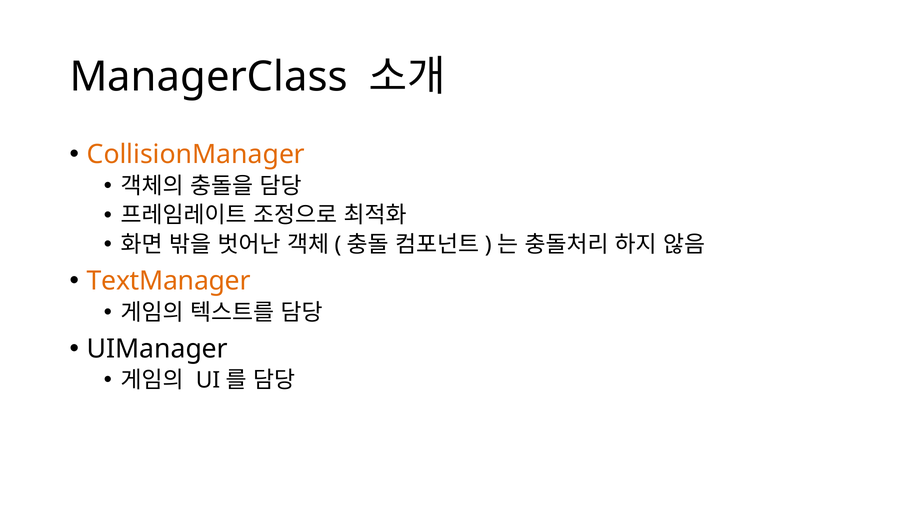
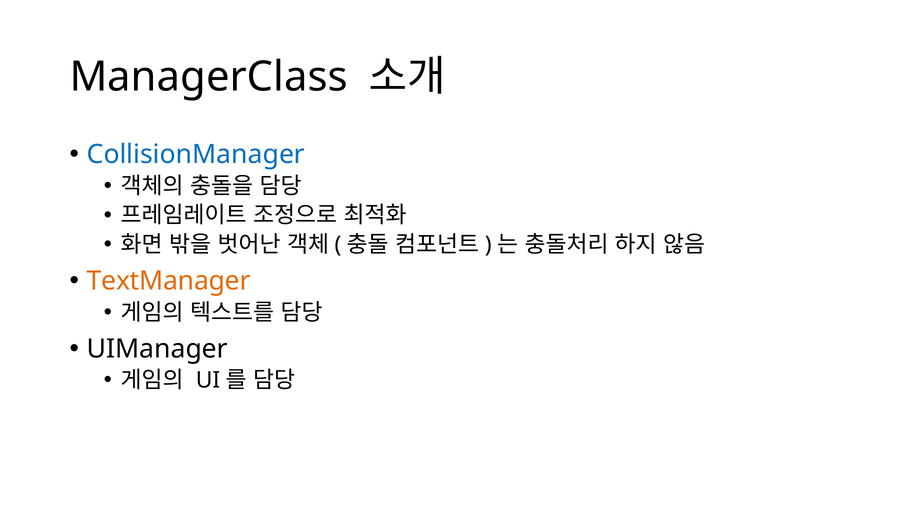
CollisionManager colour: orange -> blue
